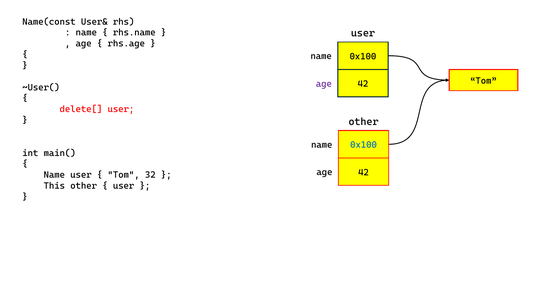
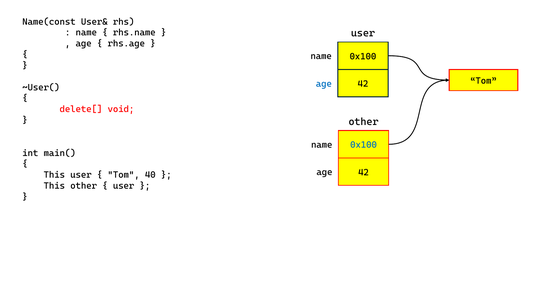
age at (324, 84) colour: purple -> blue
delete[ user: user -> void
Name at (54, 175): Name -> This
32: 32 -> 40
